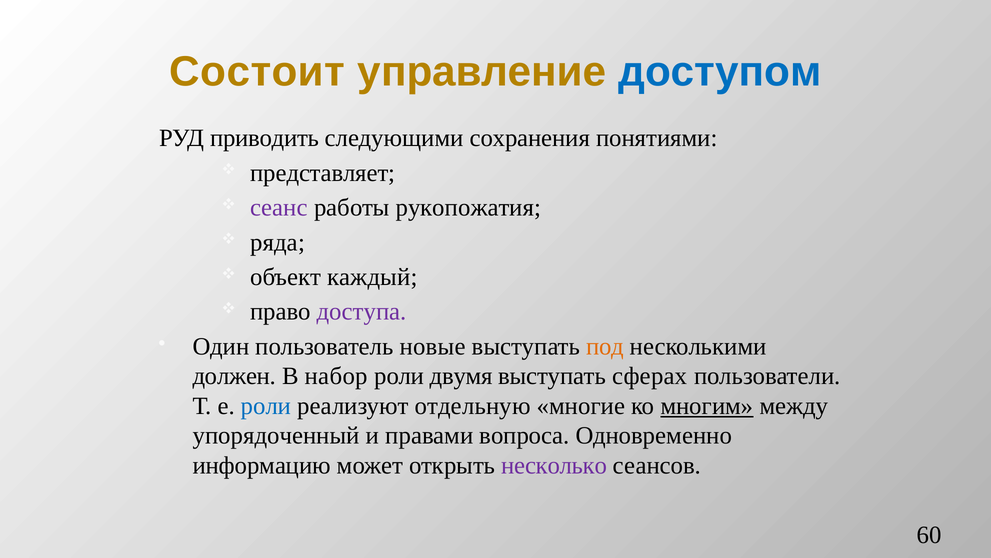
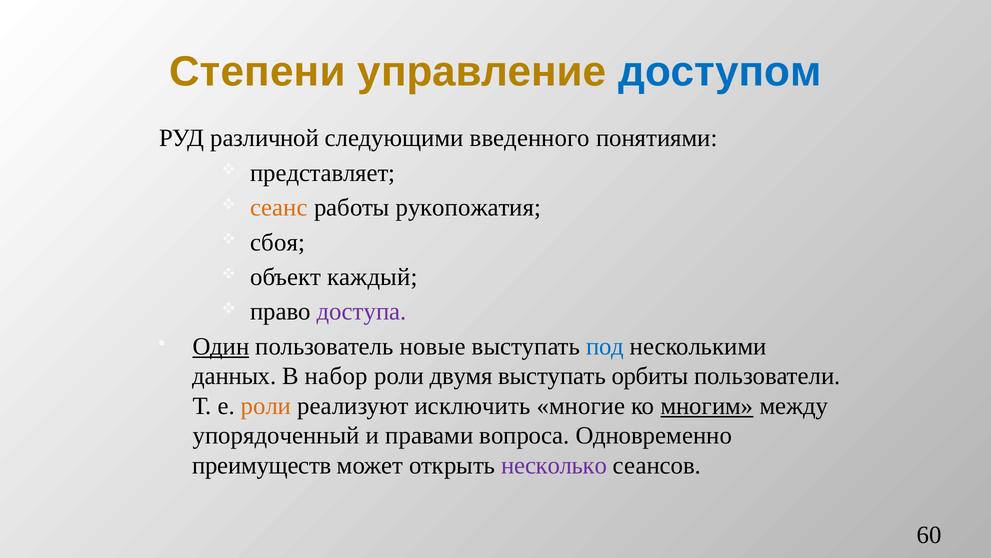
Состоит: Состоит -> Степени
приводить: приводить -> различной
сохранения: сохранения -> введенного
сеанс colour: purple -> orange
ряда: ряда -> сбоя
Один underline: none -> present
под colour: orange -> blue
должен: должен -> данных
сферах: сферах -> орбиты
роли at (266, 406) colour: blue -> orange
отдельную: отдельную -> исключить
информацию: информацию -> преимуществ
